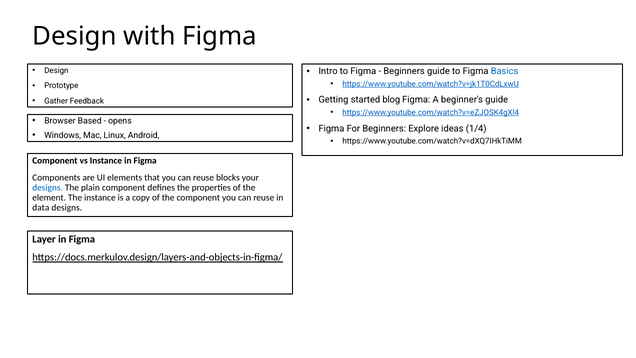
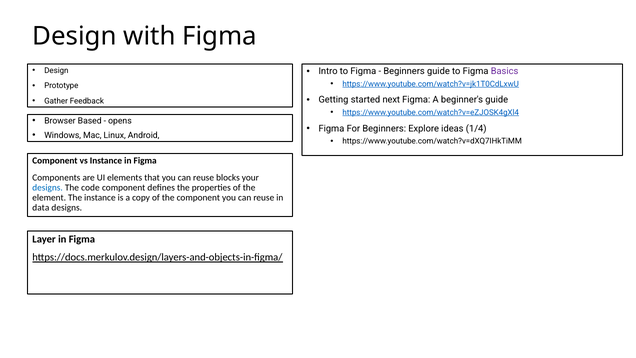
Basics colour: blue -> purple
blog: blog -> next
plain: plain -> code
